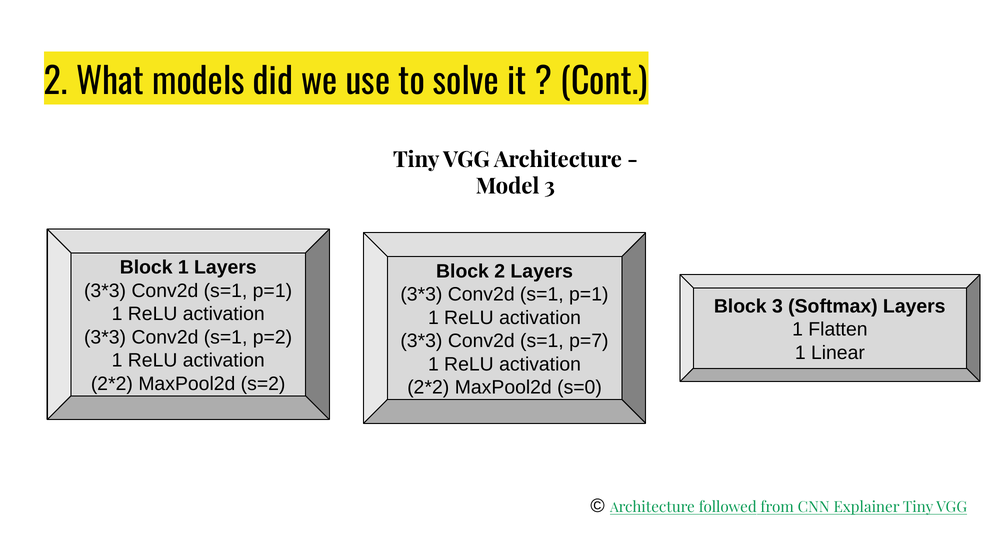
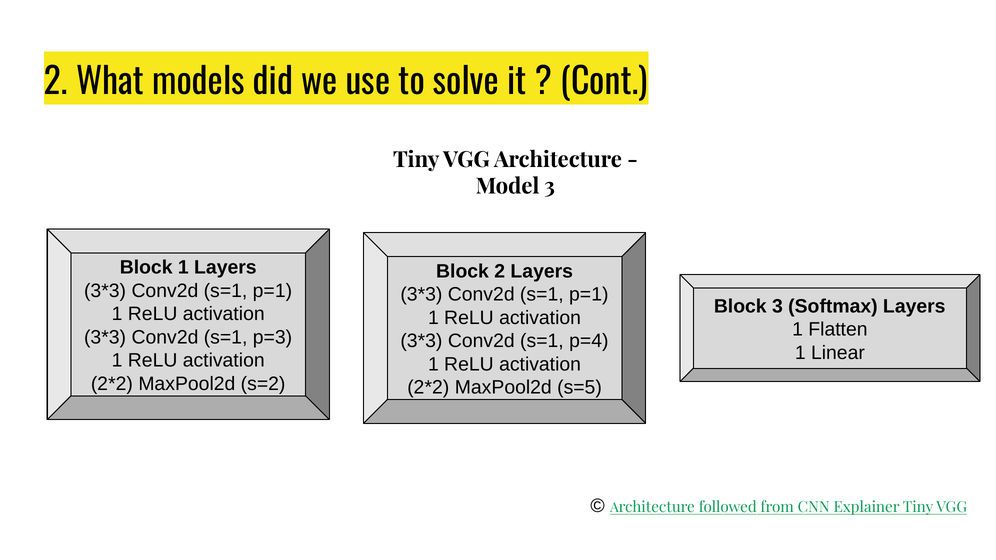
p=2: p=2 -> p=3
p=7: p=7 -> p=4
s=0: s=0 -> s=5
